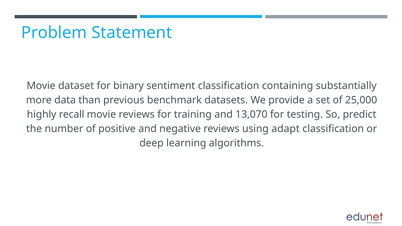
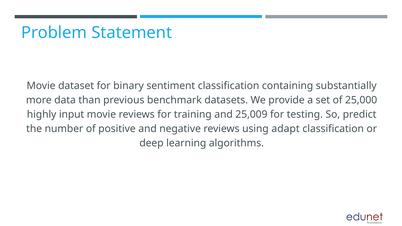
recall: recall -> input
13,070: 13,070 -> 25,009
